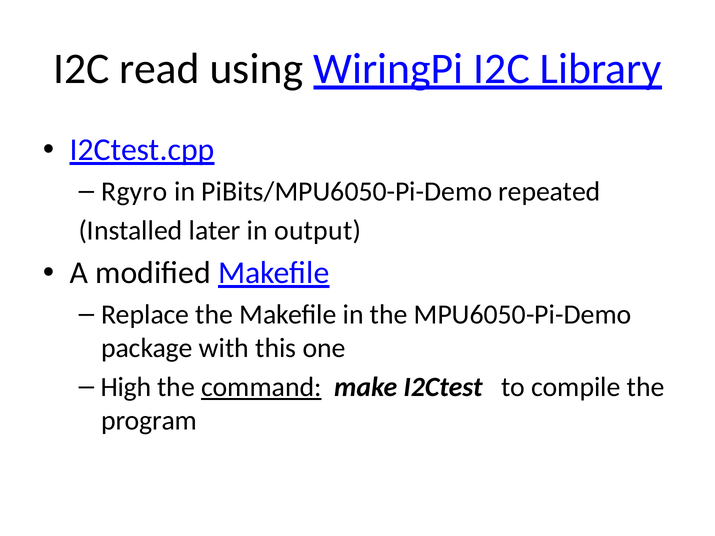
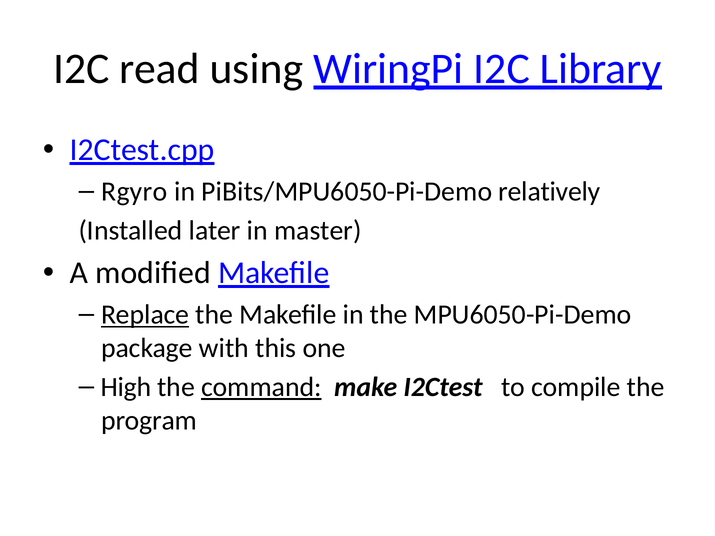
repeated: repeated -> relatively
output: output -> master
Replace underline: none -> present
